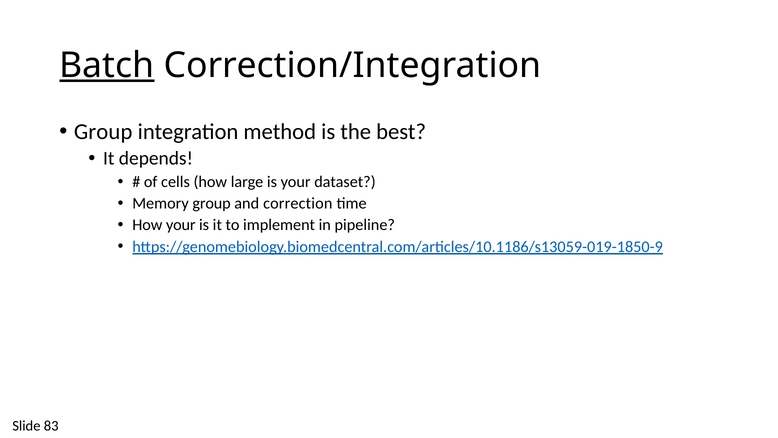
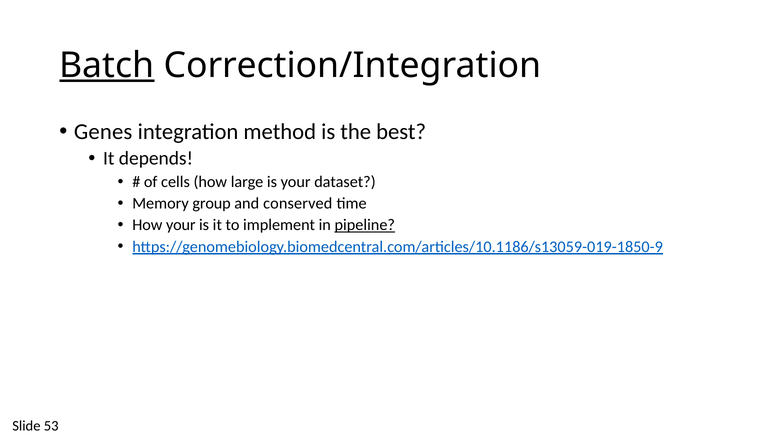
Group at (103, 132): Group -> Genes
correction: correction -> conserved
pipeline underline: none -> present
83: 83 -> 53
